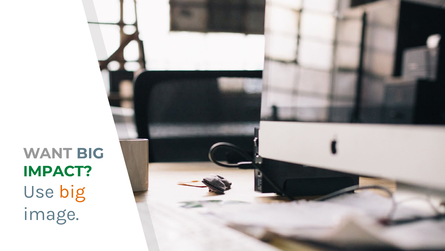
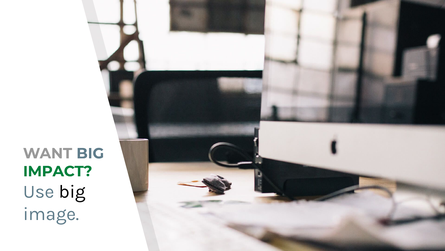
big at (72, 191) colour: orange -> black
